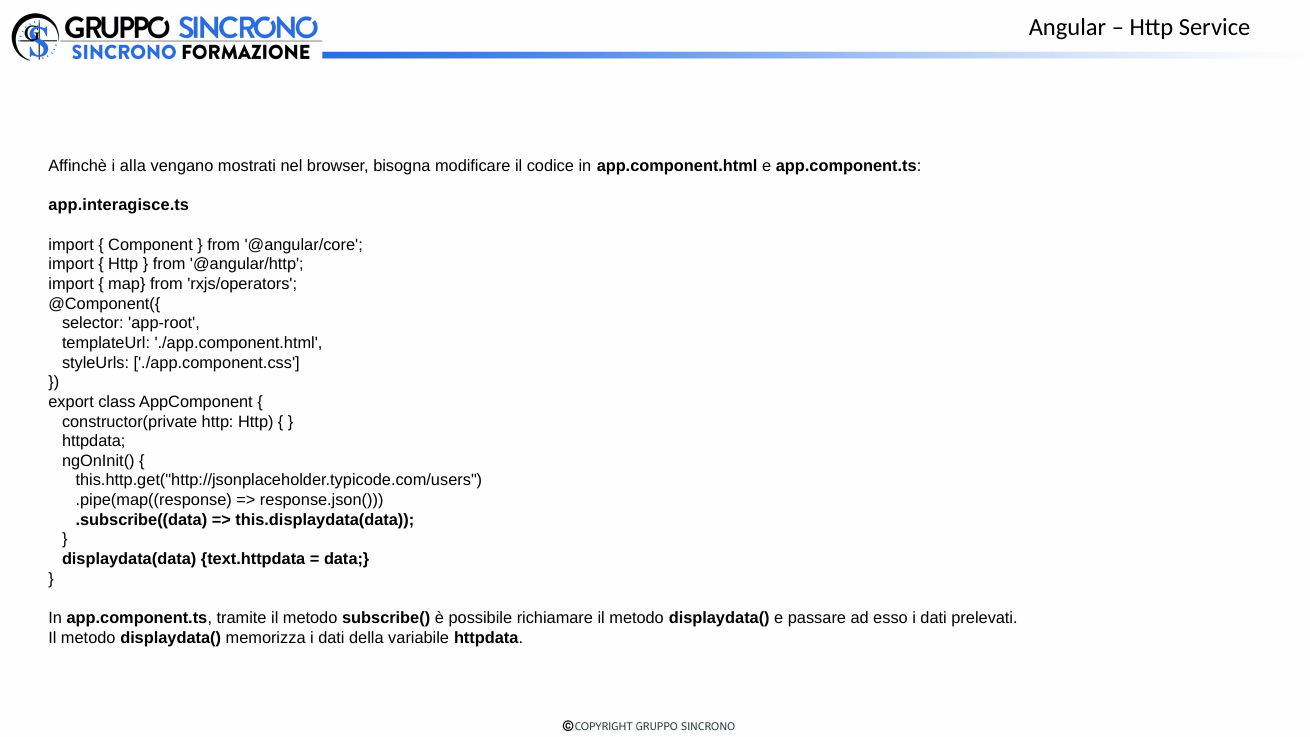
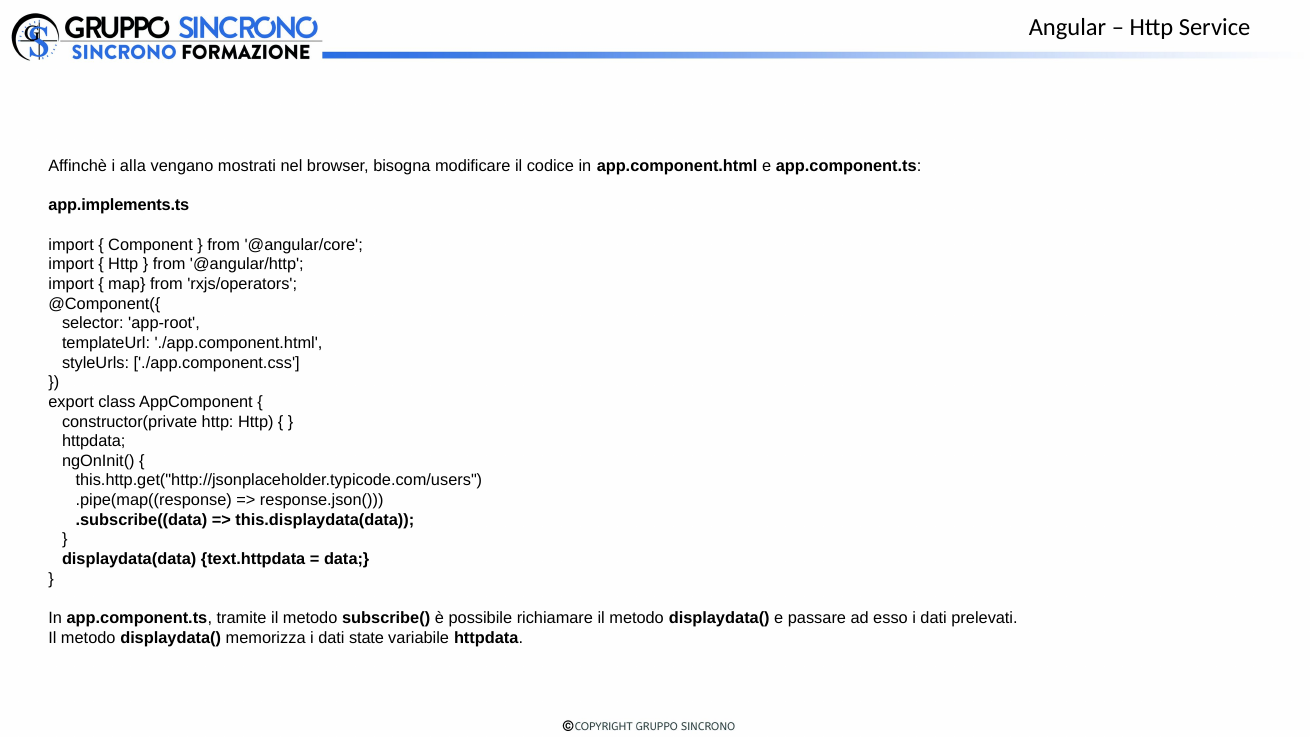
app.interagisce.ts: app.interagisce.ts -> app.implements.ts
della: della -> state
